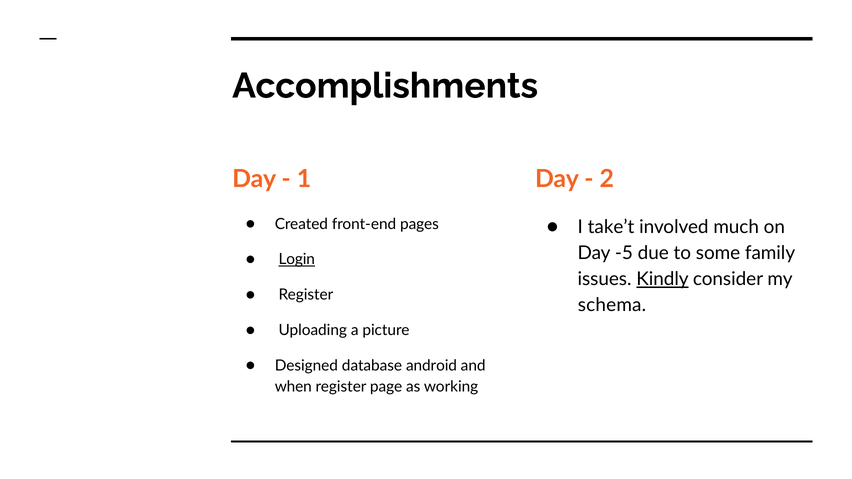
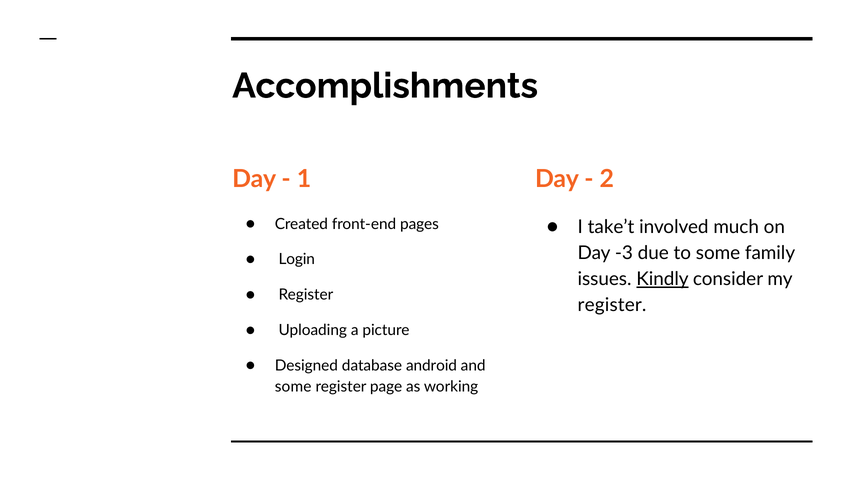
-5: -5 -> -3
Login underline: present -> none
schema at (612, 305): schema -> register
when at (293, 387): when -> some
